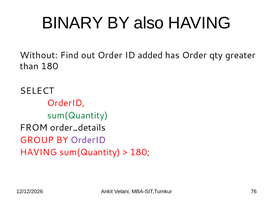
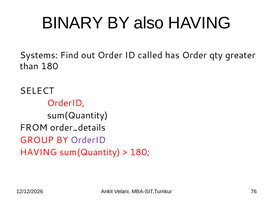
Without: Without -> Systems
added: added -> called
sum(Quantity at (77, 115) colour: green -> black
